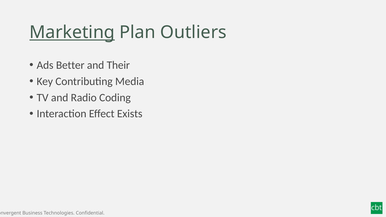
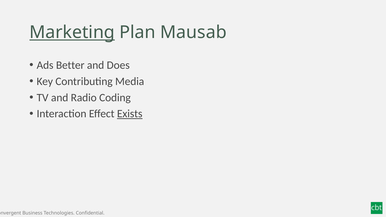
Outliers: Outliers -> Mausab
Their: Their -> Does
Exists underline: none -> present
